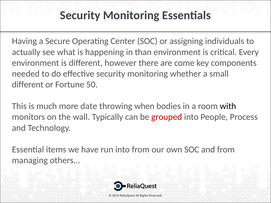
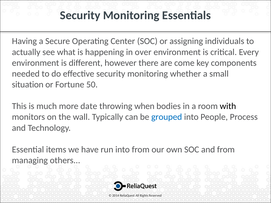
than: than -> over
different at (28, 85): different -> situation
grouped colour: red -> blue
